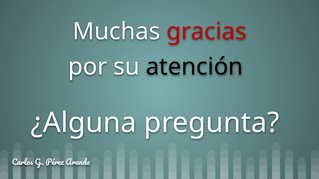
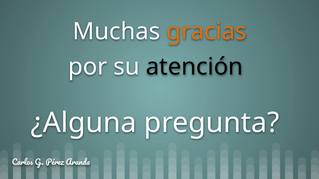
gracias colour: red -> orange
